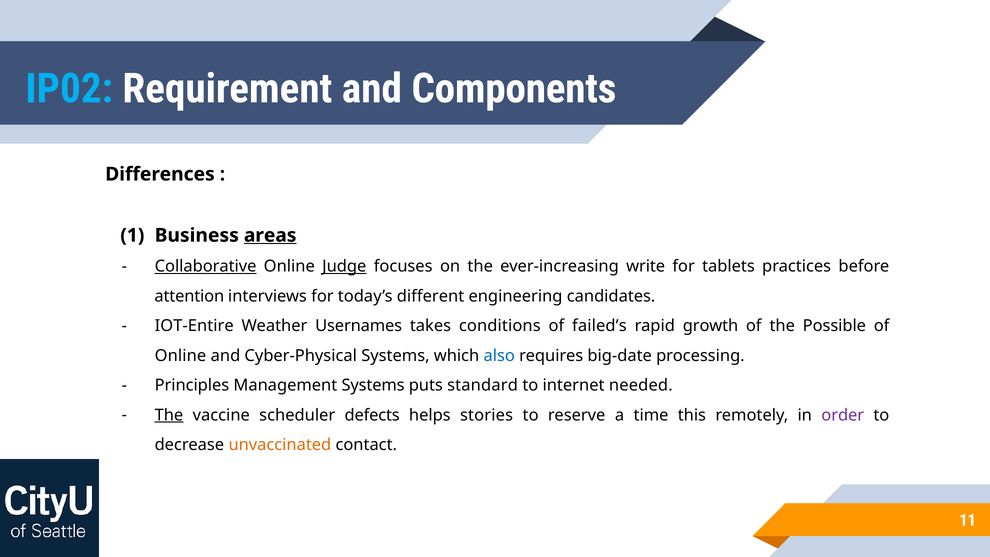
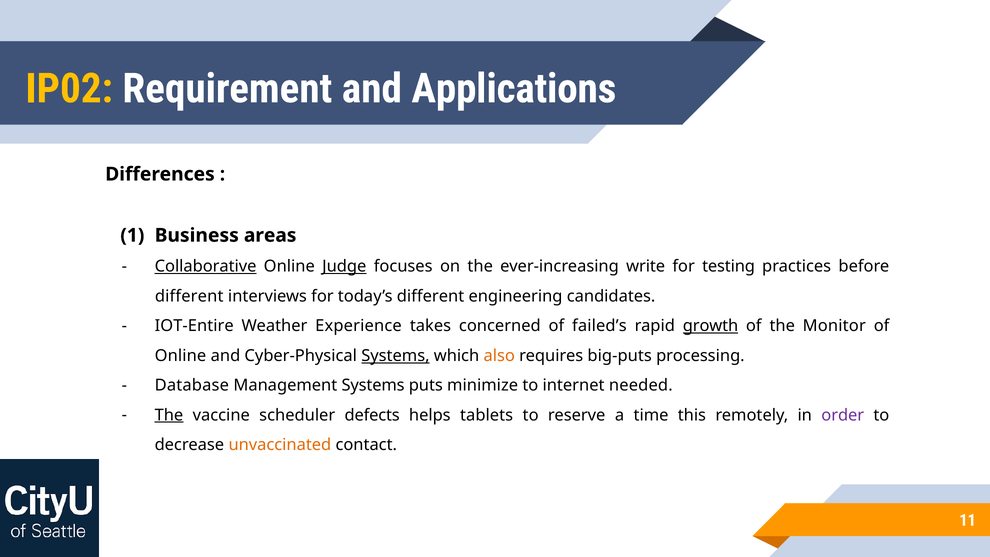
IP02 colour: light blue -> yellow
Components: Components -> Applications
areas underline: present -> none
tablets: tablets -> testing
attention at (189, 296): attention -> different
Usernames: Usernames -> Experience
conditions: conditions -> concerned
growth underline: none -> present
Possible: Possible -> Monitor
Systems at (395, 356) underline: none -> present
also colour: blue -> orange
big-date: big-date -> big-puts
Principles: Principles -> Database
standard: standard -> minimize
stories: stories -> tablets
